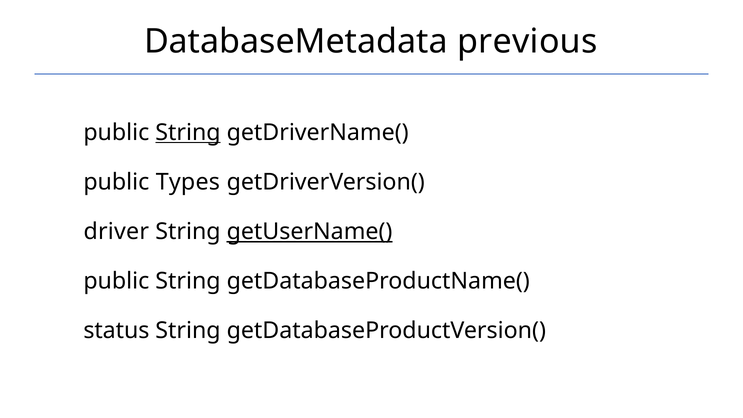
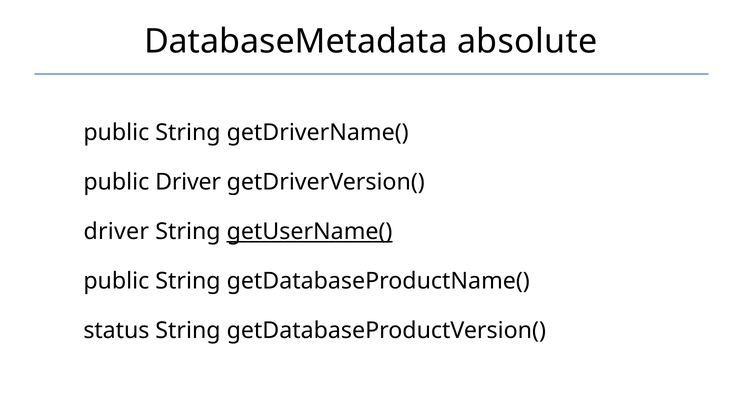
previous: previous -> absolute
String at (188, 133) underline: present -> none
public Types: Types -> Driver
